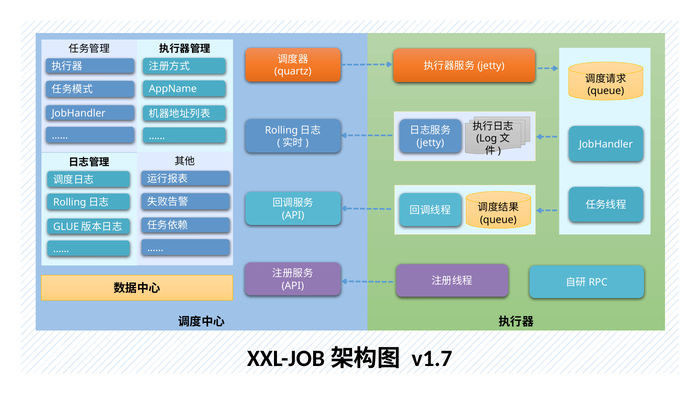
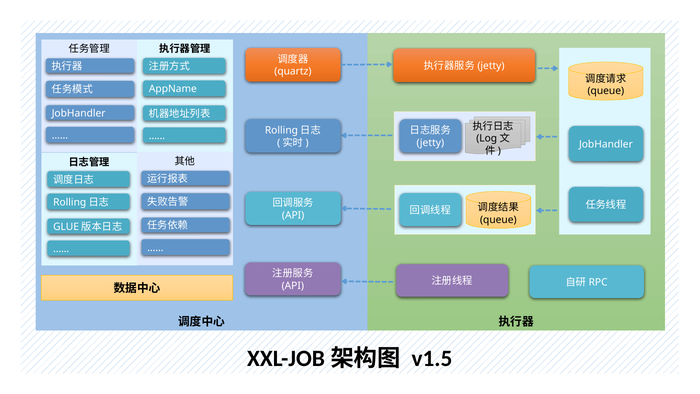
v1.7: v1.7 -> v1.5
